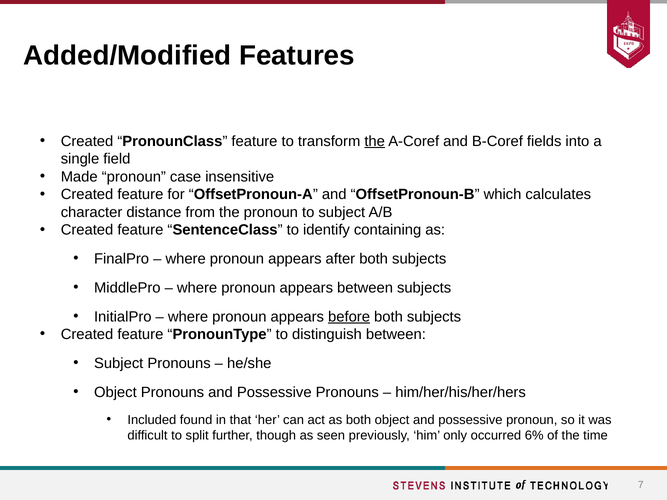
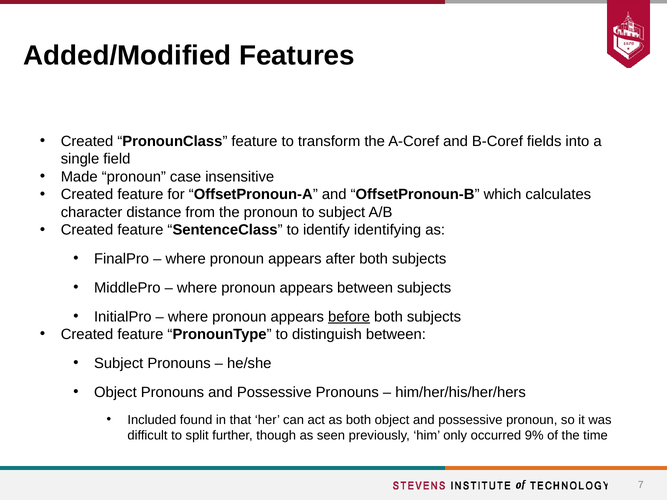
the at (375, 141) underline: present -> none
containing: containing -> identifying
6%: 6% -> 9%
